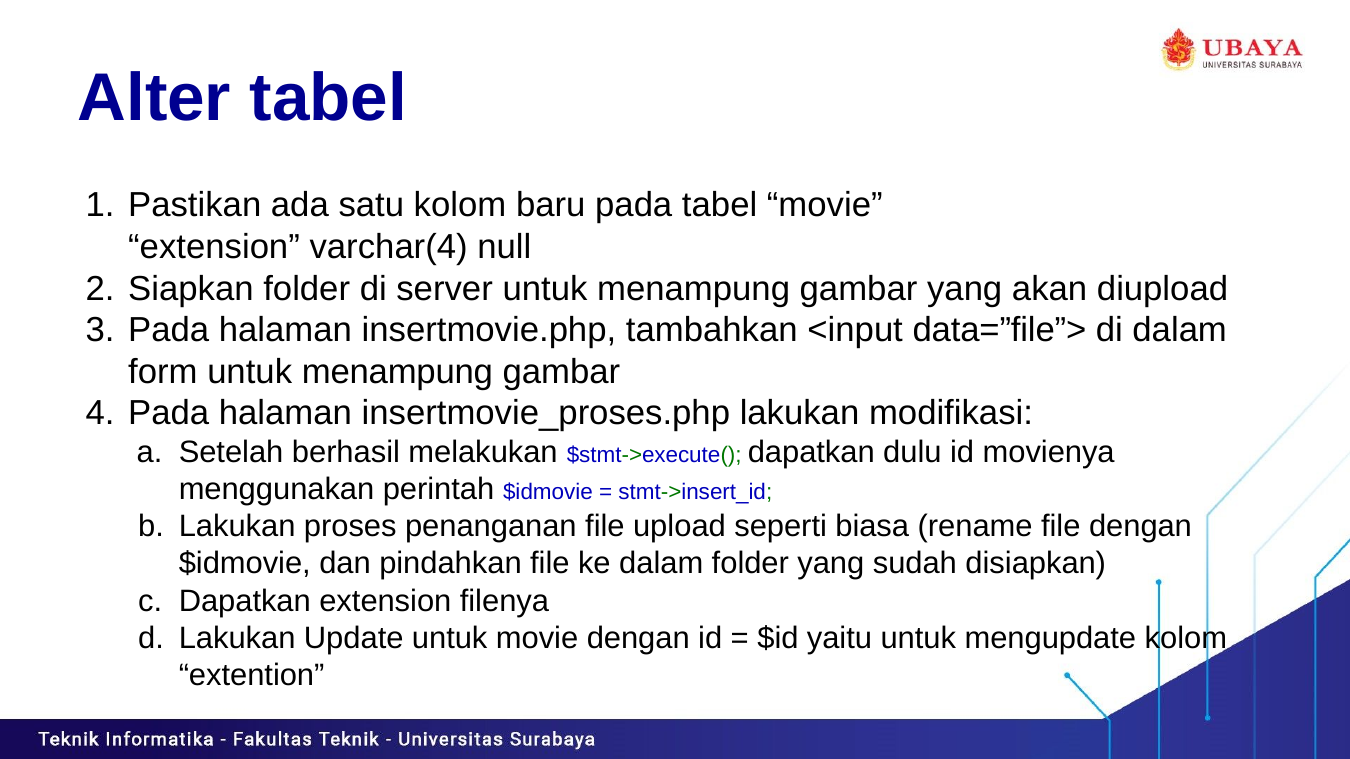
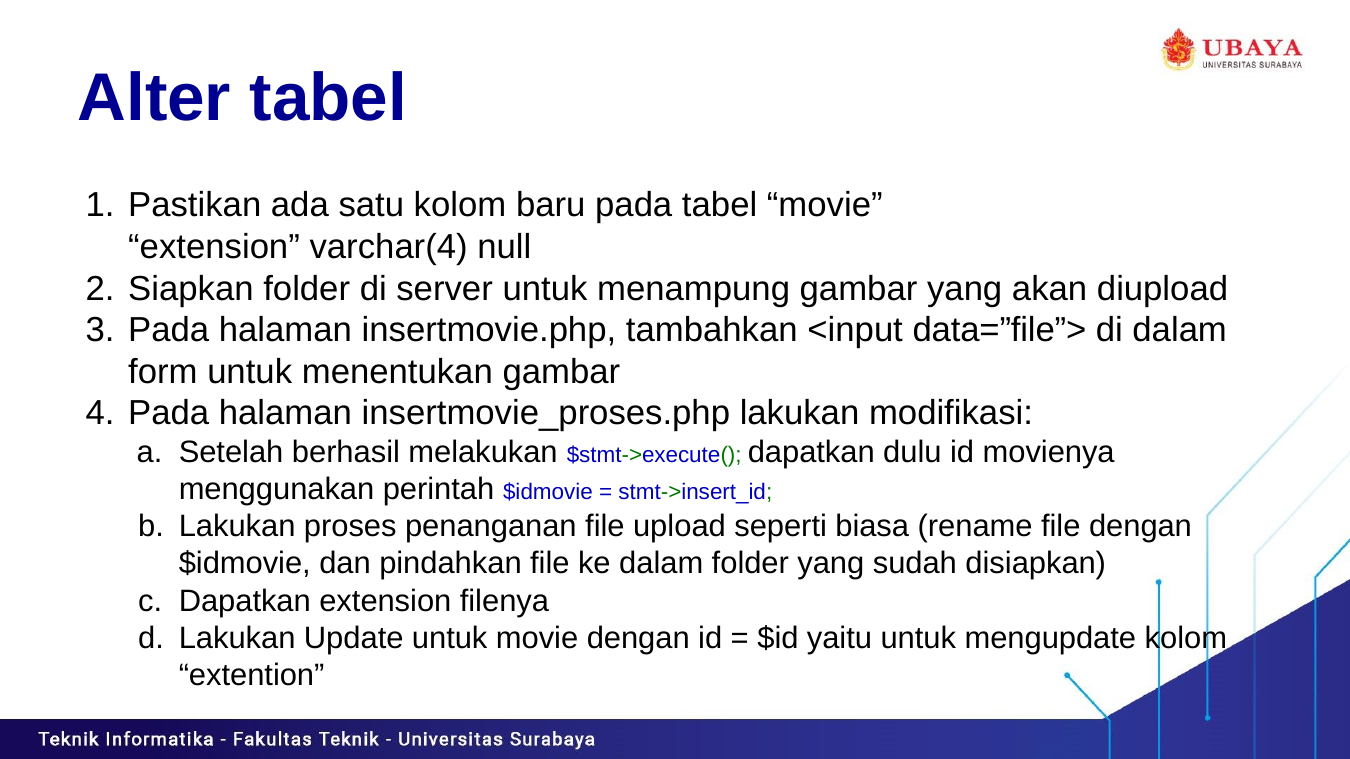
form untuk menampung: menampung -> menentukan
